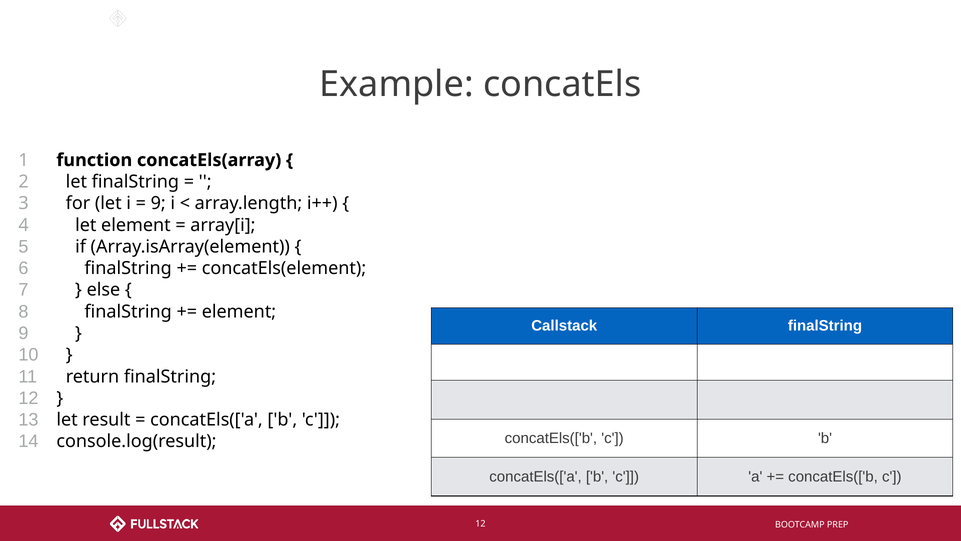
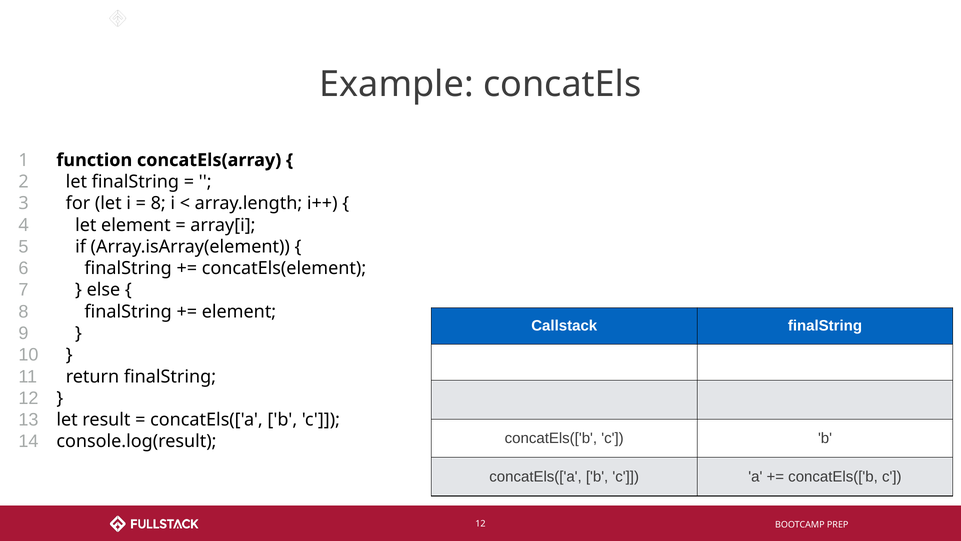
9 at (158, 203): 9 -> 8
